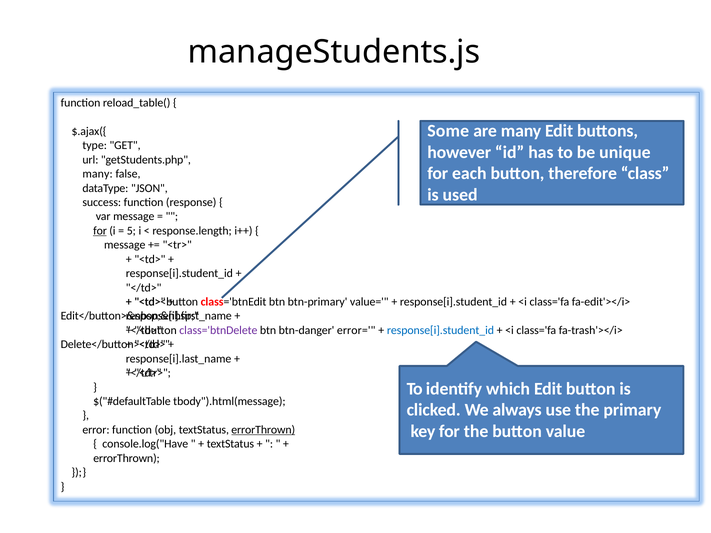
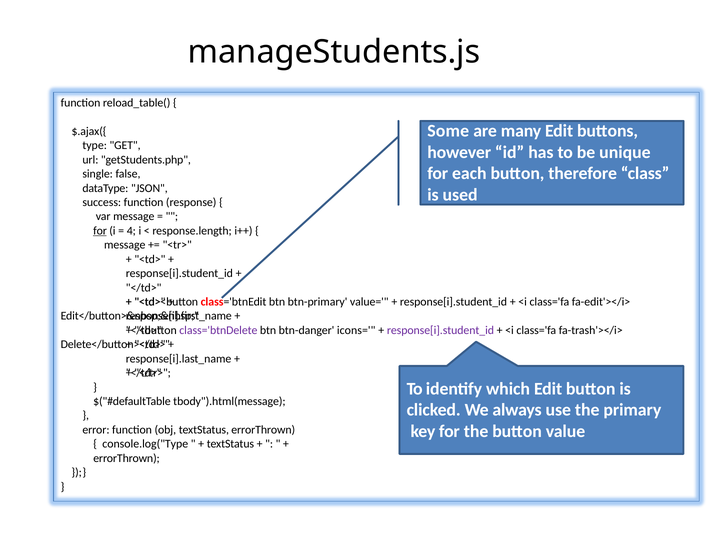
many at (98, 174): many -> single
5: 5 -> 4
error=: error= -> icons=
response[i].student_id at (440, 330) colour: blue -> purple
errorThrown at (263, 430) underline: present -> none
console.log("Have: console.log("Have -> console.log("Type
